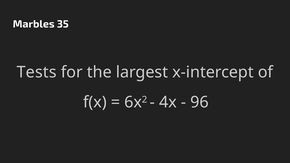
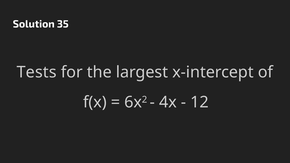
Marbles: Marbles -> Solution
96: 96 -> 12
